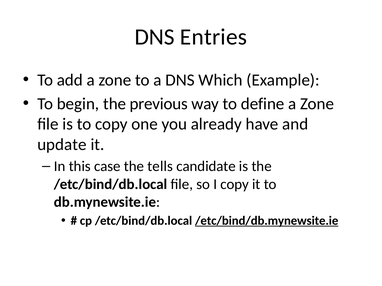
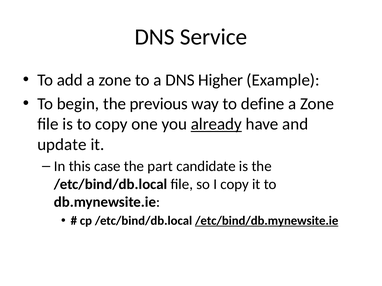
Entries: Entries -> Service
Which: Which -> Higher
already underline: none -> present
tells: tells -> part
